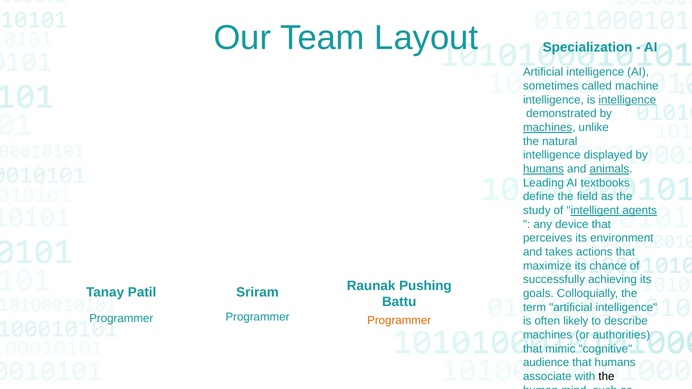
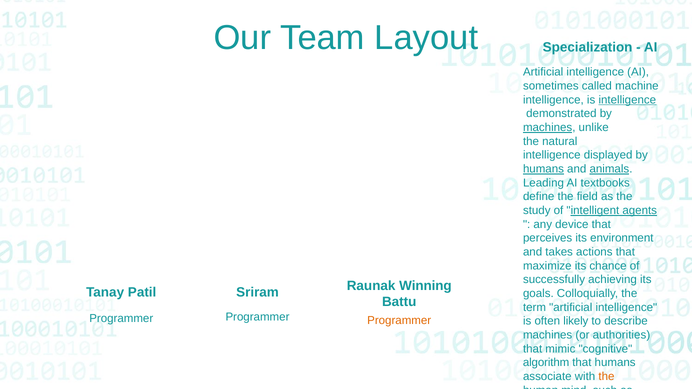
Pushing: Pushing -> Winning
audience: audience -> algorithm
the at (606, 377) colour: black -> orange
